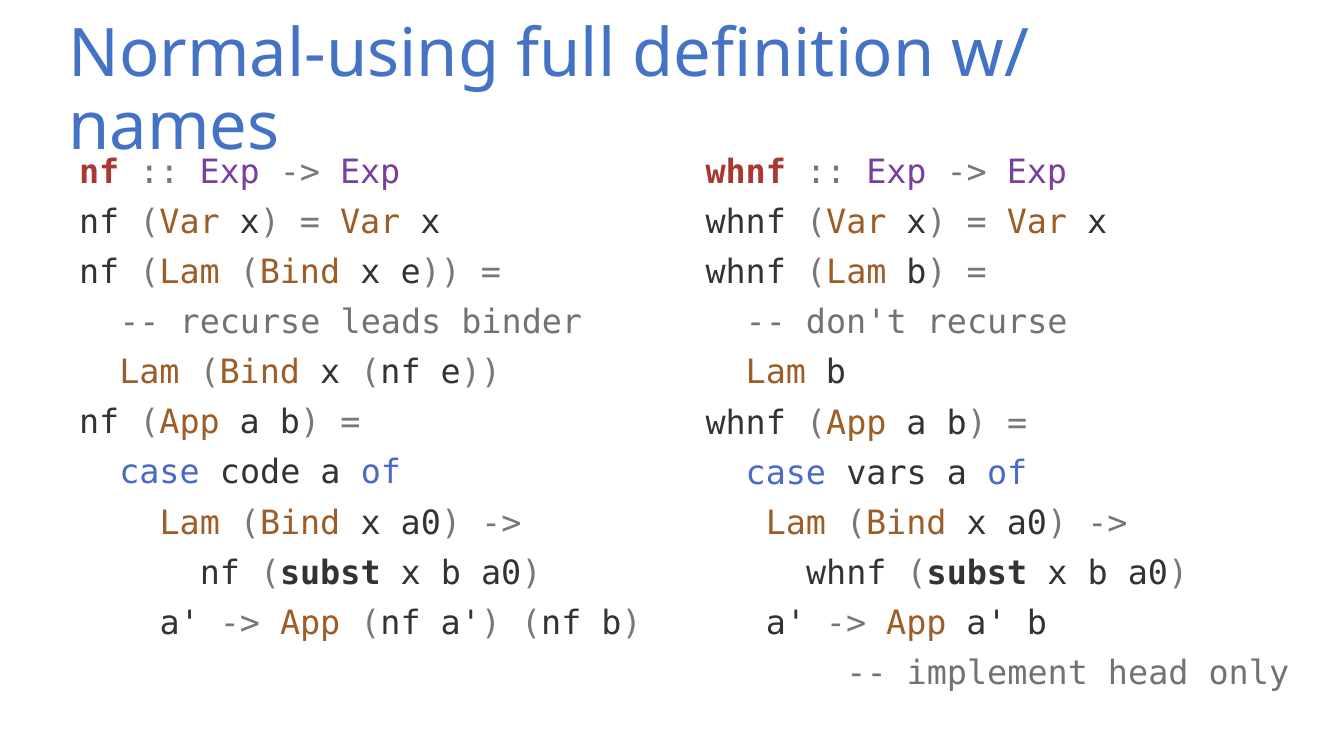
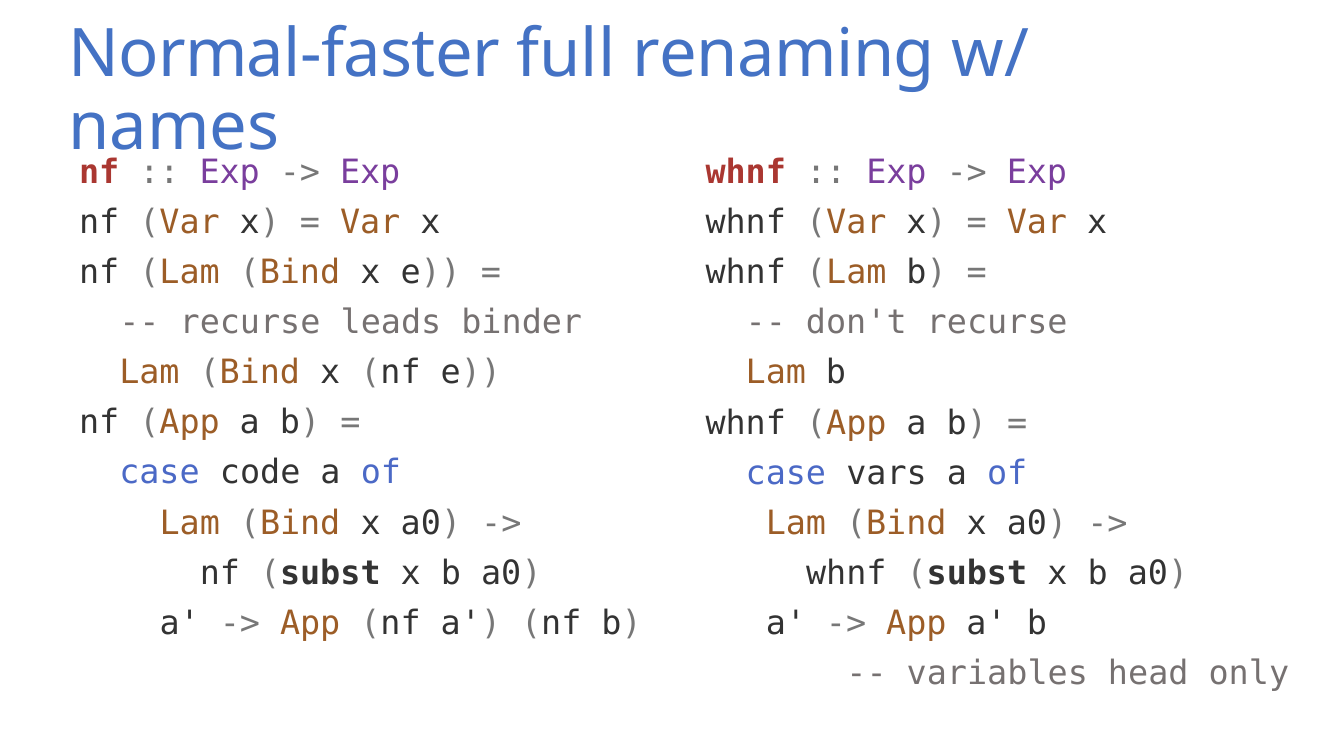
Normal-using: Normal-using -> Normal-faster
definition: definition -> renaming
implement: implement -> variables
